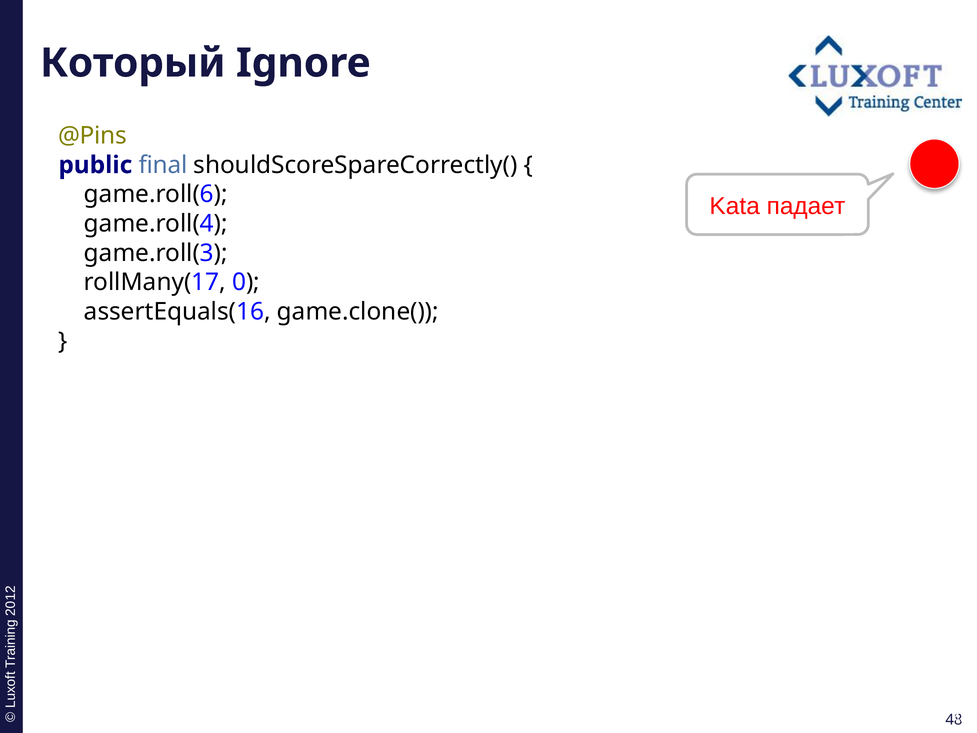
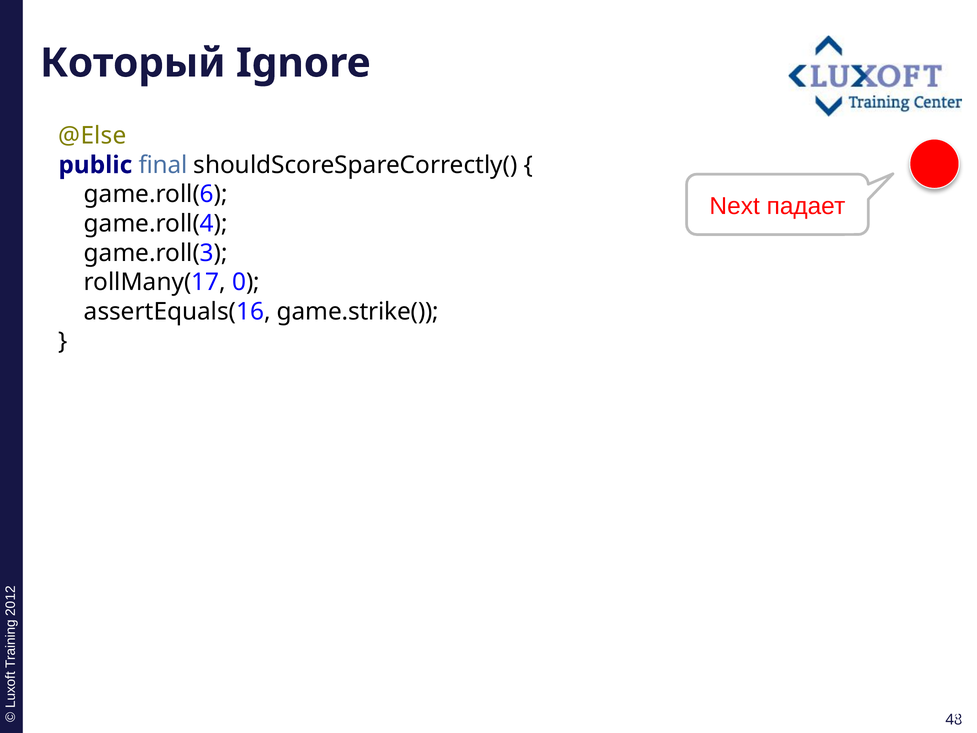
@Pins: @Pins -> @Else
Kata: Kata -> Next
game.clone(: game.clone( -> game.strike(
